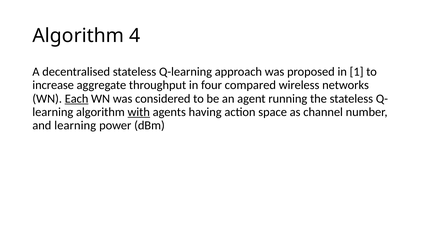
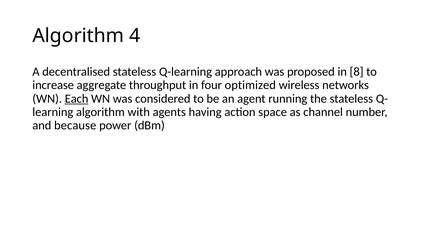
1: 1 -> 8
compared: compared -> optimized
with underline: present -> none
and learning: learning -> because
